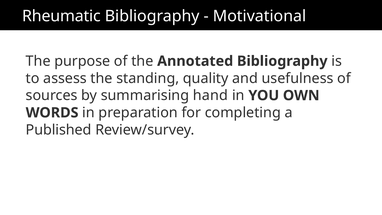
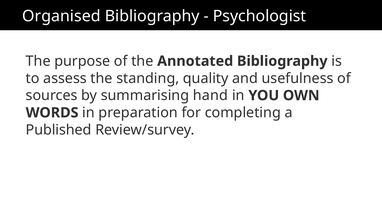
Rheumatic: Rheumatic -> Organised
Motivational: Motivational -> Psychologist
